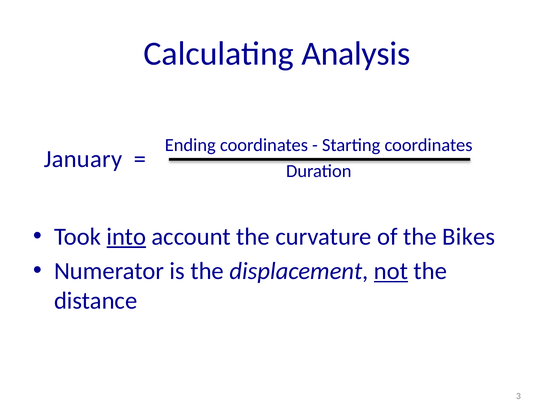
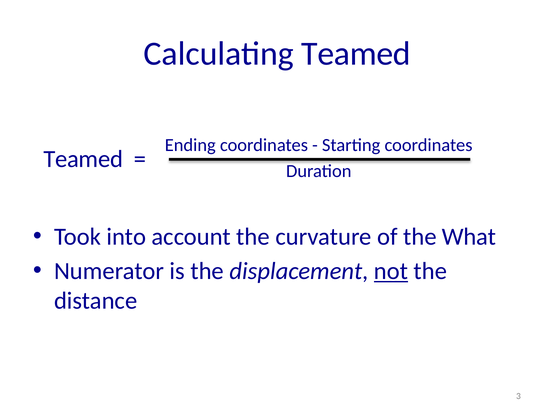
Calculating Analysis: Analysis -> Teamed
January at (83, 159): January -> Teamed
into underline: present -> none
Bikes: Bikes -> What
